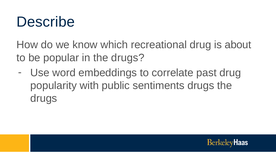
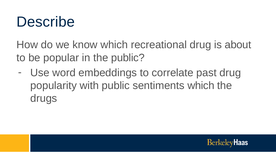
in the drugs: drugs -> public
sentiments drugs: drugs -> which
